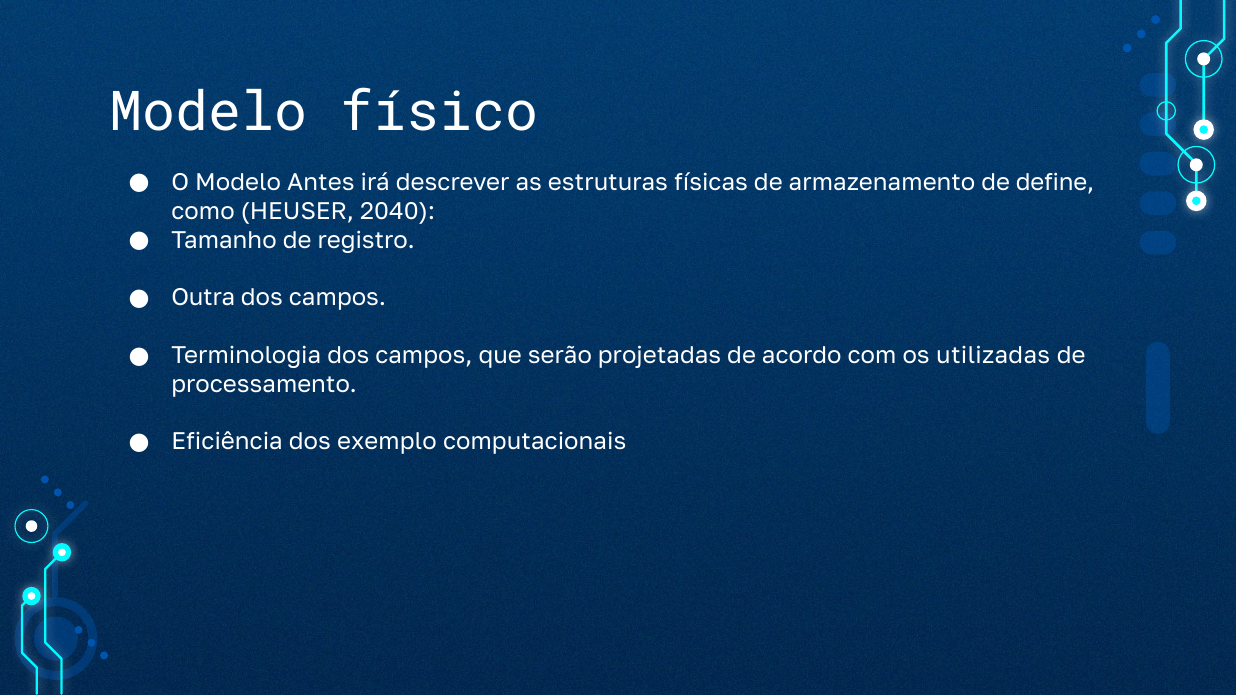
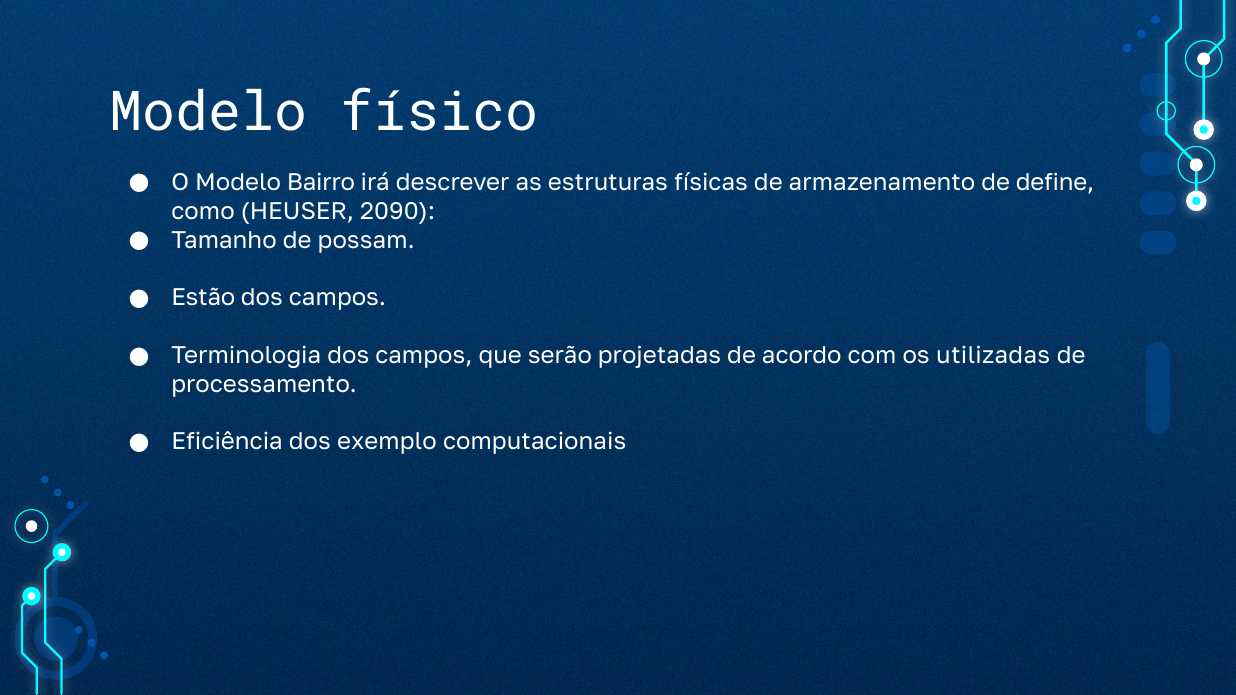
Antes: Antes -> Bairro
2040: 2040 -> 2090
registro: registro -> possam
Outra: Outra -> Estão
